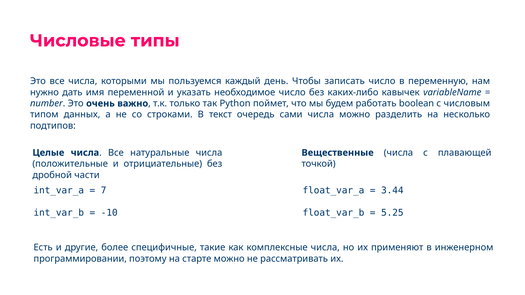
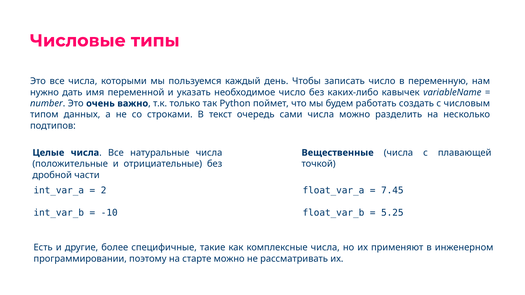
boolean: boolean -> создать
7: 7 -> 2
3.44: 3.44 -> 7.45
